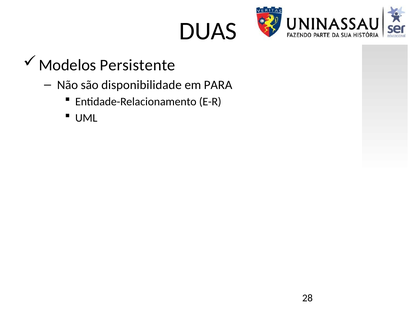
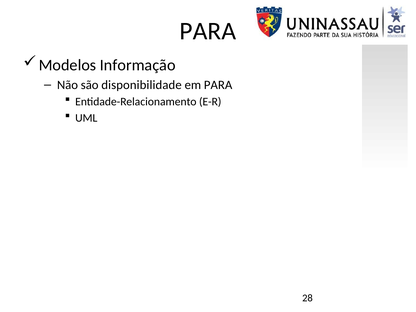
DUAS at (208, 31): DUAS -> PARA
Persistente: Persistente -> Informação
